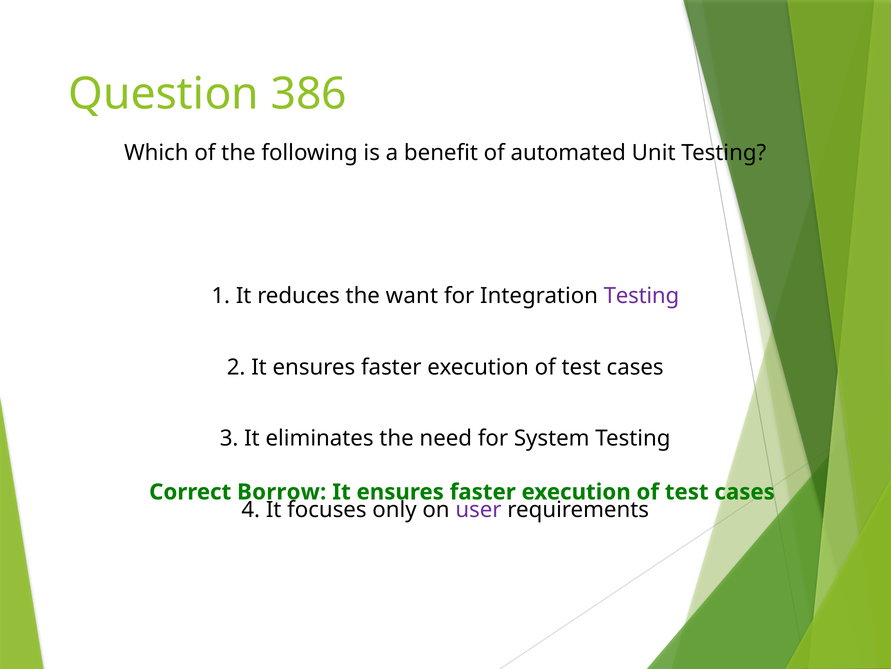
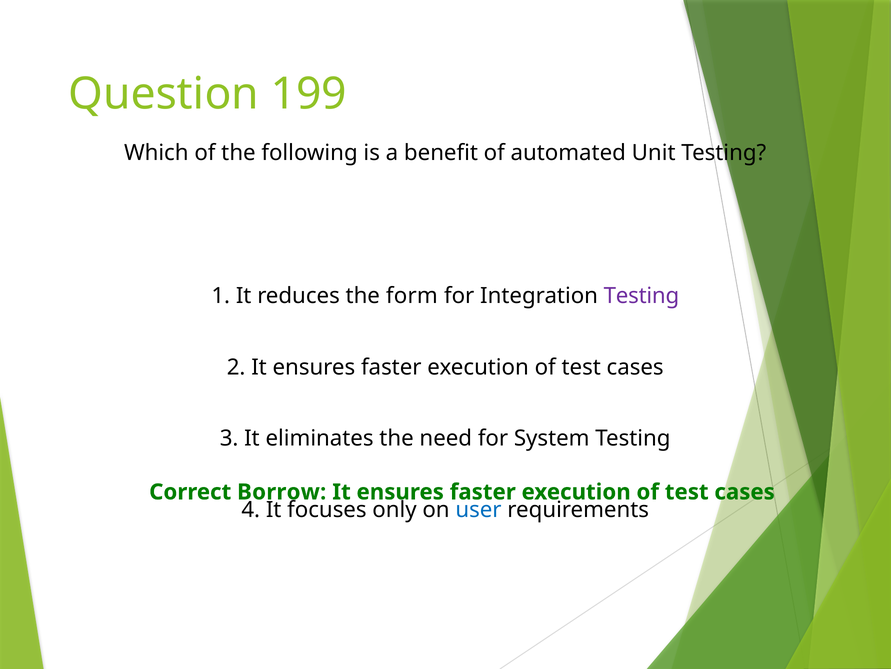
386: 386 -> 199
want: want -> form
user colour: purple -> blue
